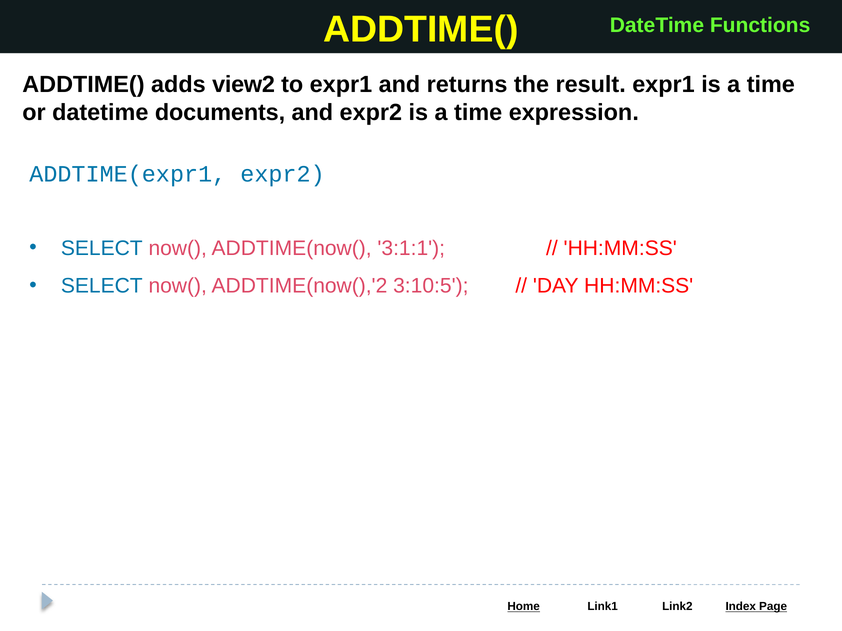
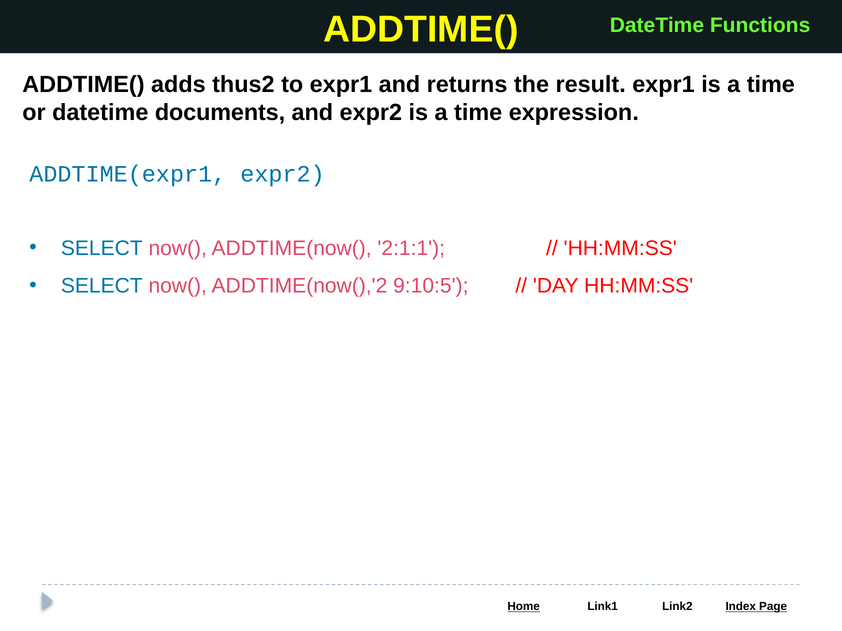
view2: view2 -> thus2
3:1:1: 3:1:1 -> 2:1:1
3:10:5: 3:10:5 -> 9:10:5
